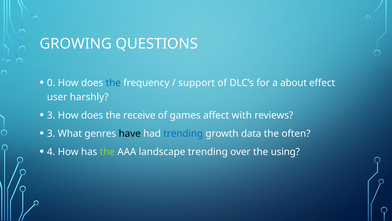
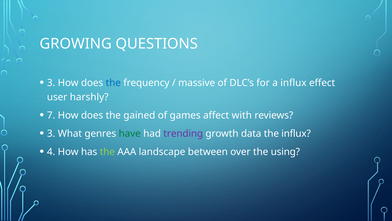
0 at (51, 83): 0 -> 3
support: support -> massive
a about: about -> influx
3 at (51, 115): 3 -> 7
receive: receive -> gained
have colour: black -> green
trending at (183, 133) colour: blue -> purple
the often: often -> influx
landscape trending: trending -> between
